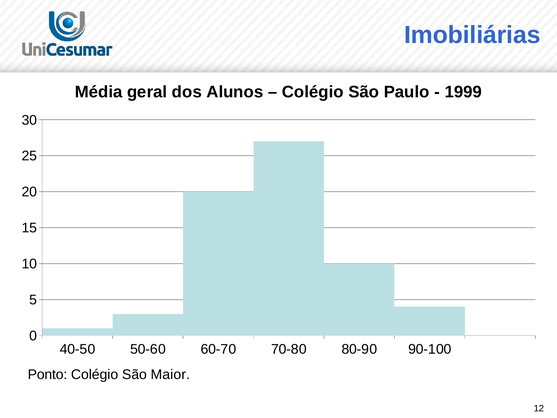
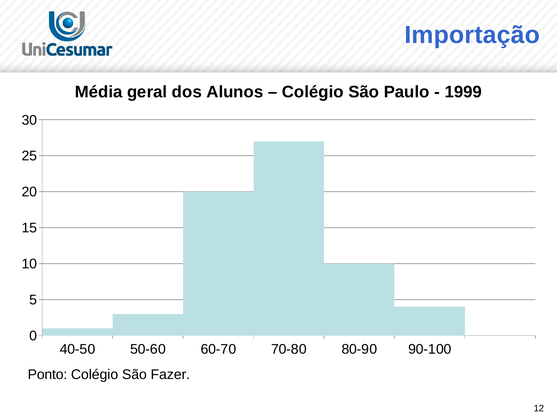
Imobiliárias: Imobiliárias -> Importação
Maior: Maior -> Fazer
